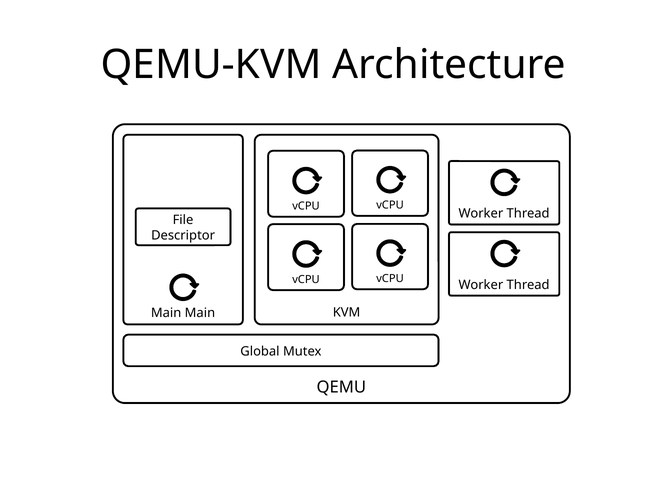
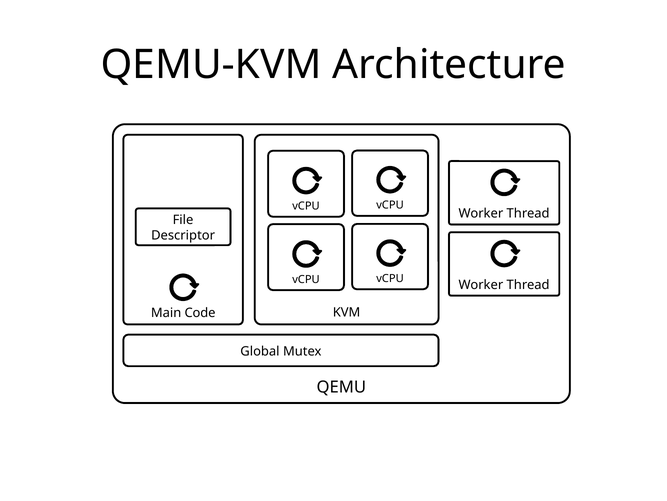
Main Main: Main -> Code
